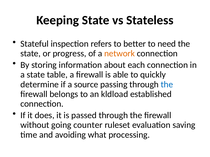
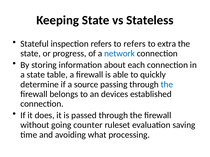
to better: better -> refers
need: need -> extra
network colour: orange -> blue
kldload: kldload -> devices
